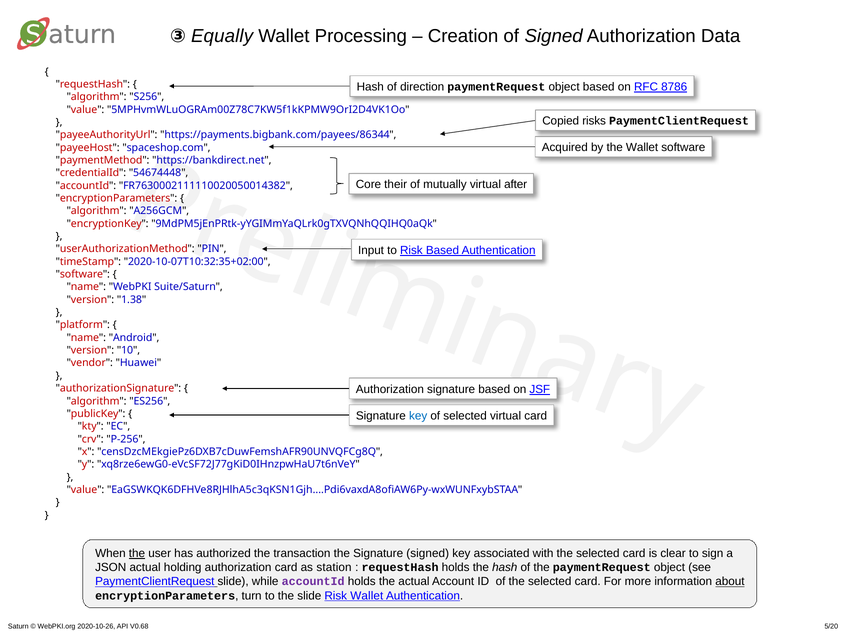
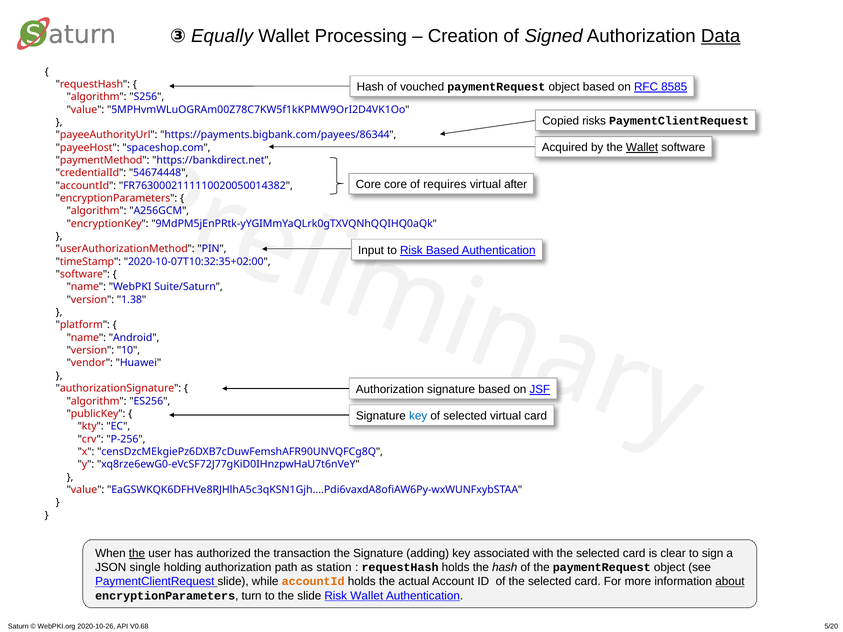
Data underline: none -> present
direction: direction -> vouched
8786: 8786 -> 8585
Wallet at (642, 148) underline: none -> present
Core their: their -> core
mutually: mutually -> requires
Signature signed: signed -> adding
JSON actual: actual -> single
authorization card: card -> path
accountId at (313, 582) colour: purple -> orange
